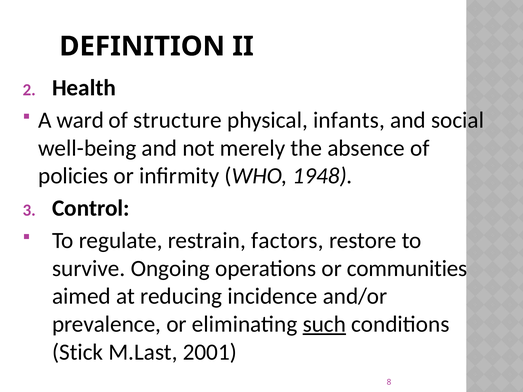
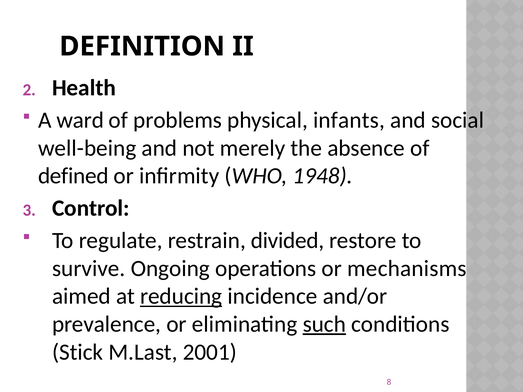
structure: structure -> problems
policies: policies -> defined
factors: factors -> divided
communities: communities -> mechanisms
reducing underline: none -> present
